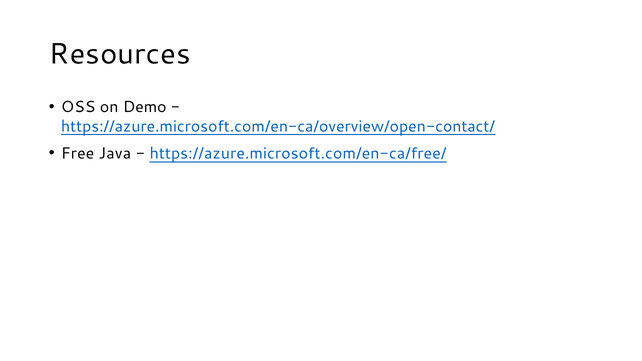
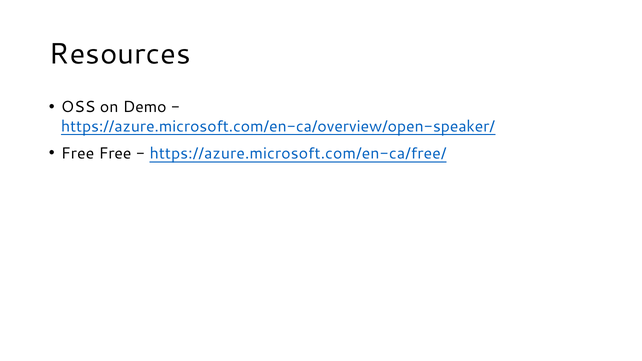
https://azure.microsoft.com/en-ca/overview/open-contact/: https://azure.microsoft.com/en-ca/overview/open-contact/ -> https://azure.microsoft.com/en-ca/overview/open-speaker/
Free Java: Java -> Free
